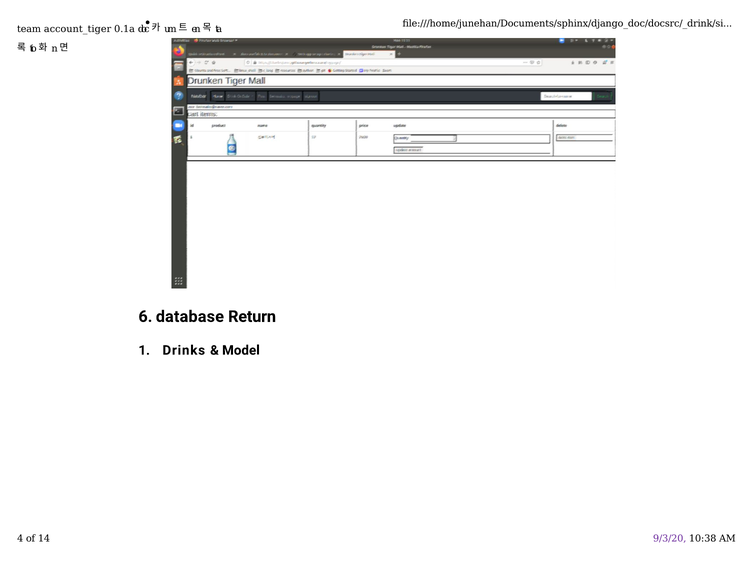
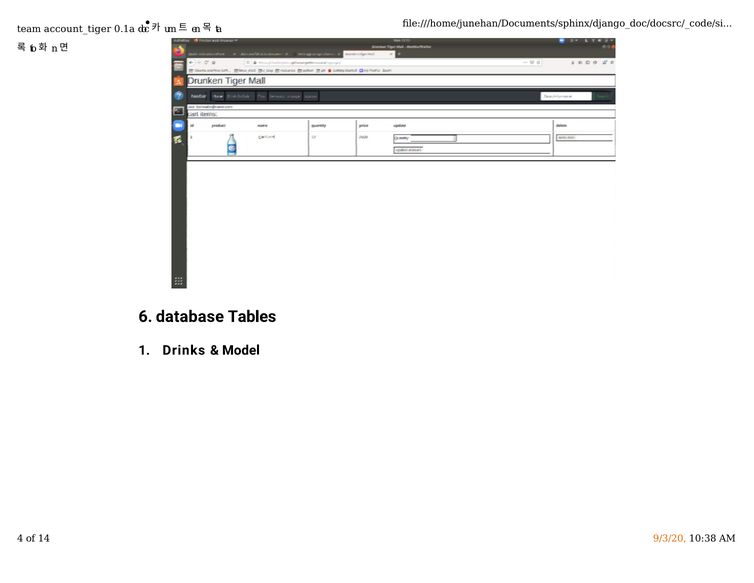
ﬁle:///home/junehan/Documents/sphinx/django_doc/docsrc/_drink/si: ﬁle:///home/junehan/Documents/sphinx/django_doc/docsrc/_drink/si -> ﬁle:///home/junehan/Documents/sphinx/django_doc/docsrc/_code/si
Return: Return -> Tables
9/3/20 colour: purple -> orange
